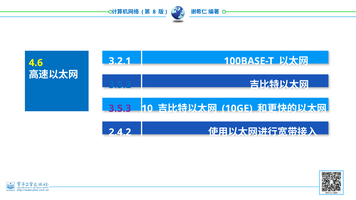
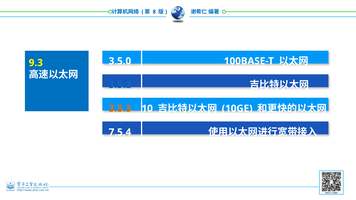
3.2.1: 3.2.1 -> 3.5.0
4.6: 4.6 -> 9.3
3.5.3 colour: purple -> orange
2.4.2: 2.4.2 -> 7.5.4
